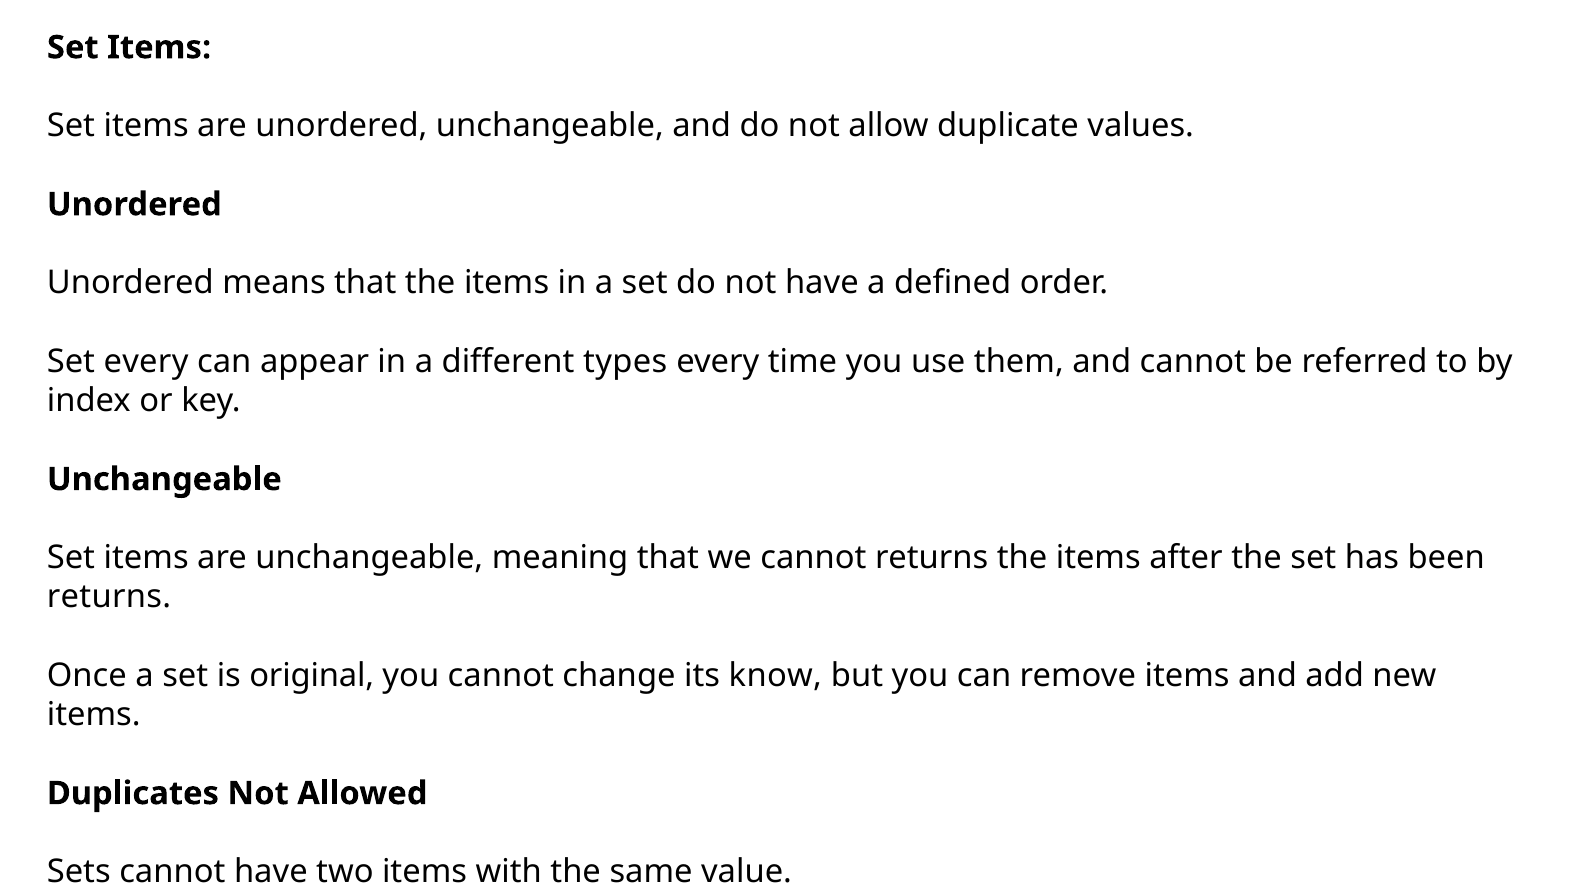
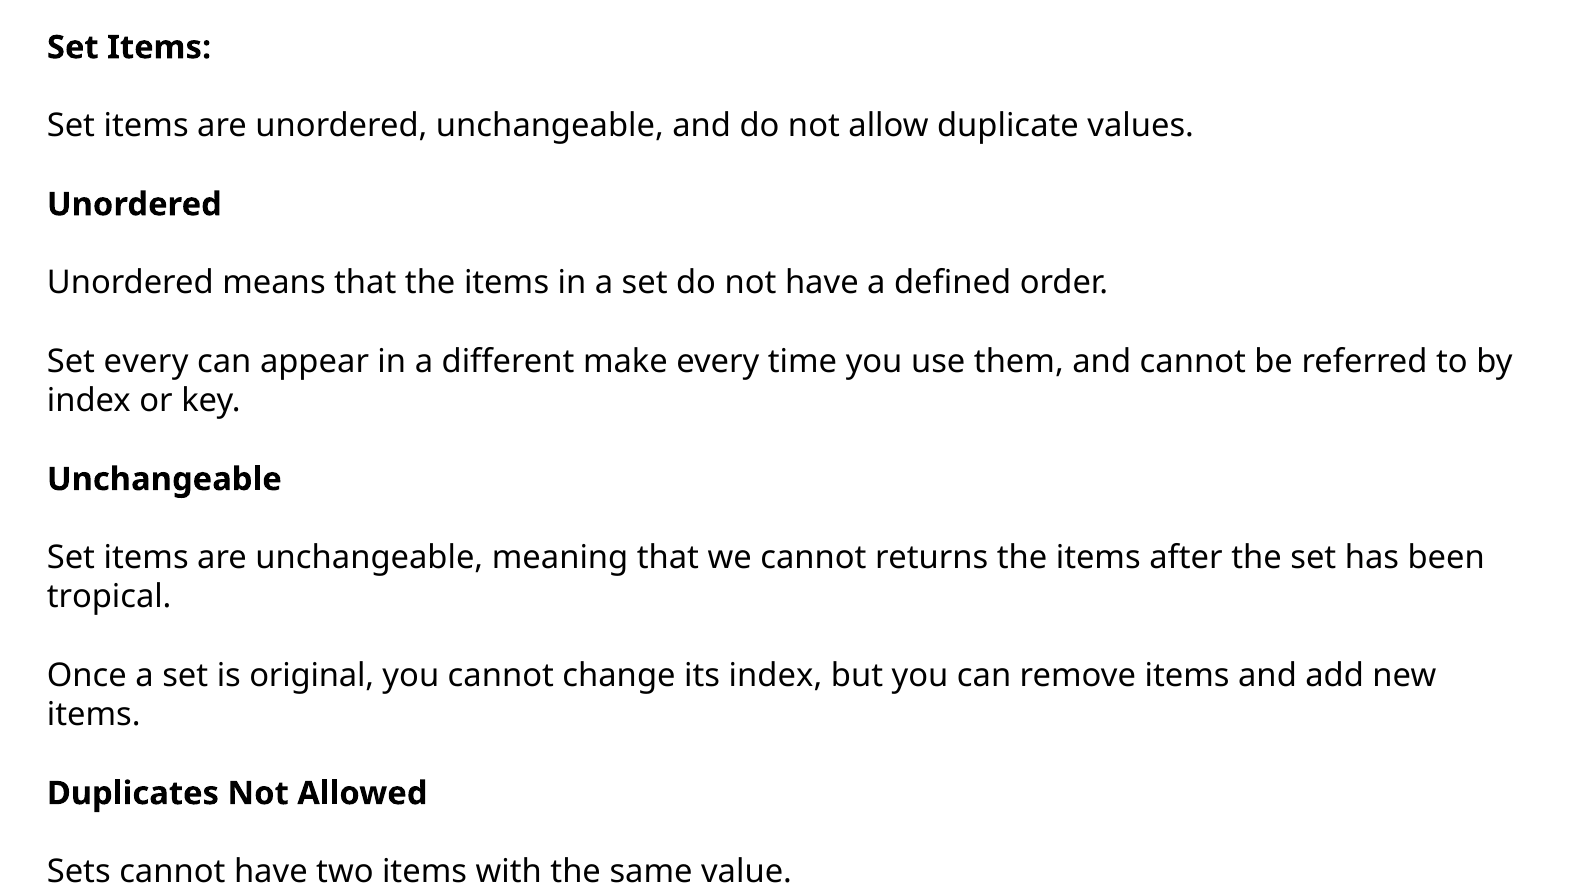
types: types -> make
returns at (109, 597): returns -> tropical
its know: know -> index
